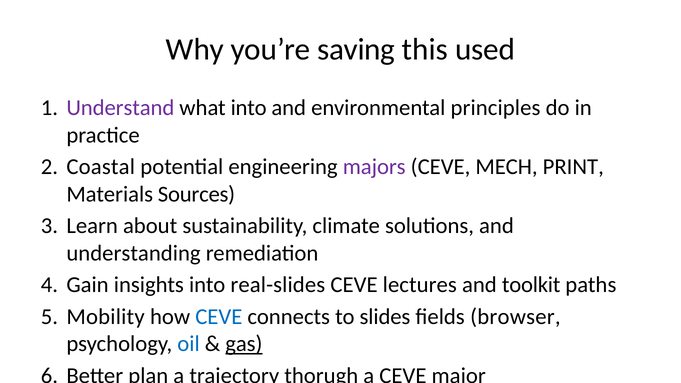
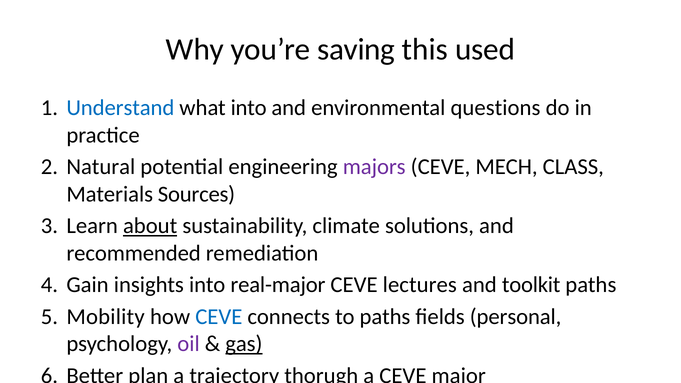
Understand colour: purple -> blue
principles: principles -> questions
Coastal: Coastal -> Natural
PRINT: PRINT -> CLASS
about underline: none -> present
understanding: understanding -> recommended
real-slides: real-slides -> real-major
to slides: slides -> paths
browser: browser -> personal
oil colour: blue -> purple
